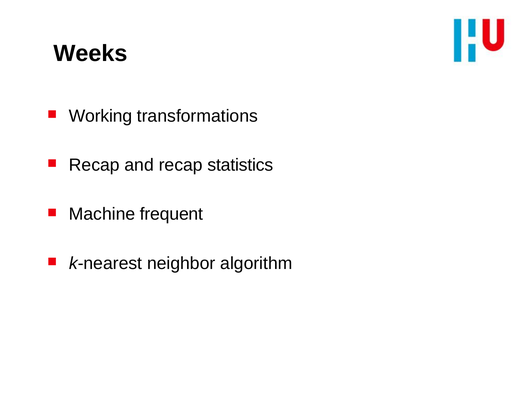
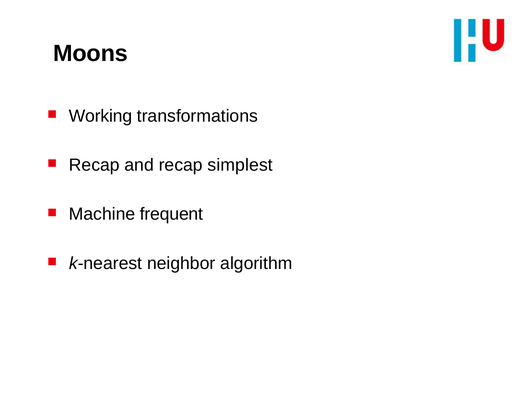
Weeks: Weeks -> Moons
statistics: statistics -> simplest
